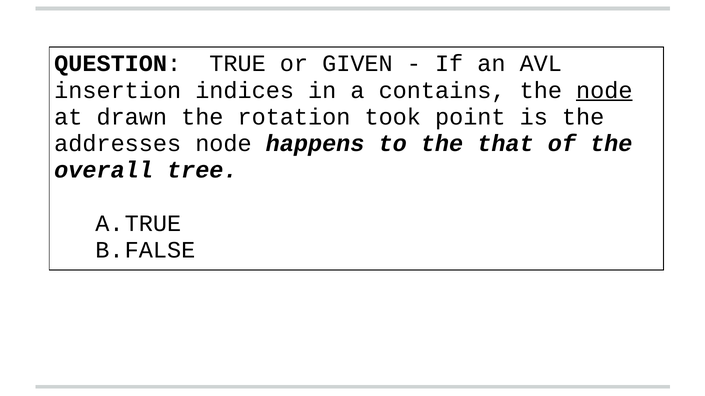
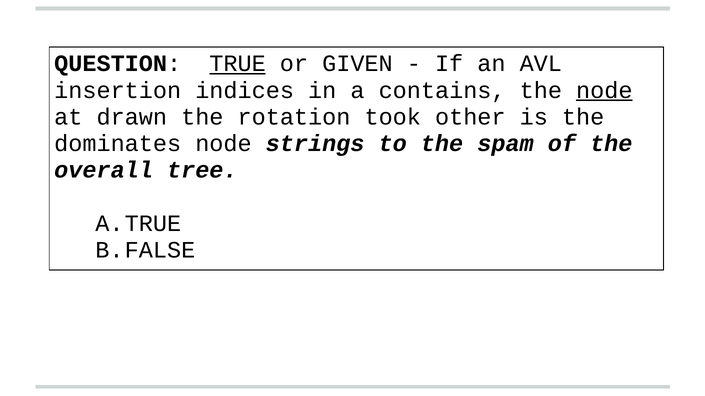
TRUE underline: none -> present
point: point -> other
addresses: addresses -> dominates
happens: happens -> strings
that: that -> spam
